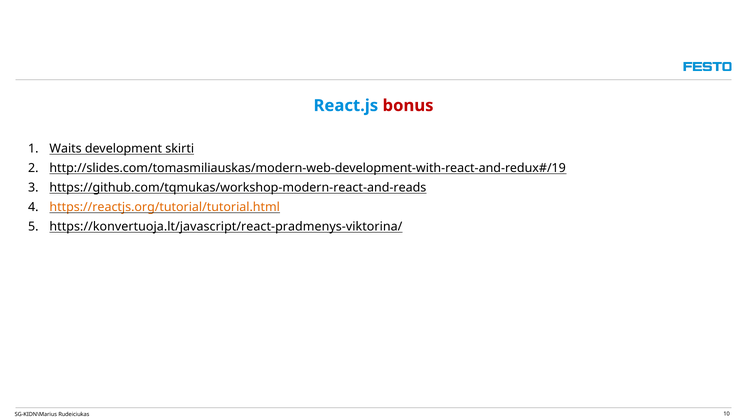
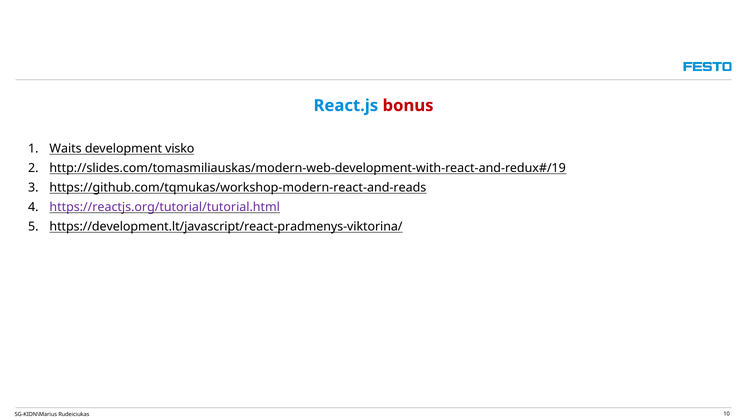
skirti: skirti -> visko
https://reactjs.org/tutorial/tutorial.html colour: orange -> purple
https://konvertuoja.lt/javascript/react-pradmenys-viktorina/: https://konvertuoja.lt/javascript/react-pradmenys-viktorina/ -> https://development.lt/javascript/react-pradmenys-viktorina/
